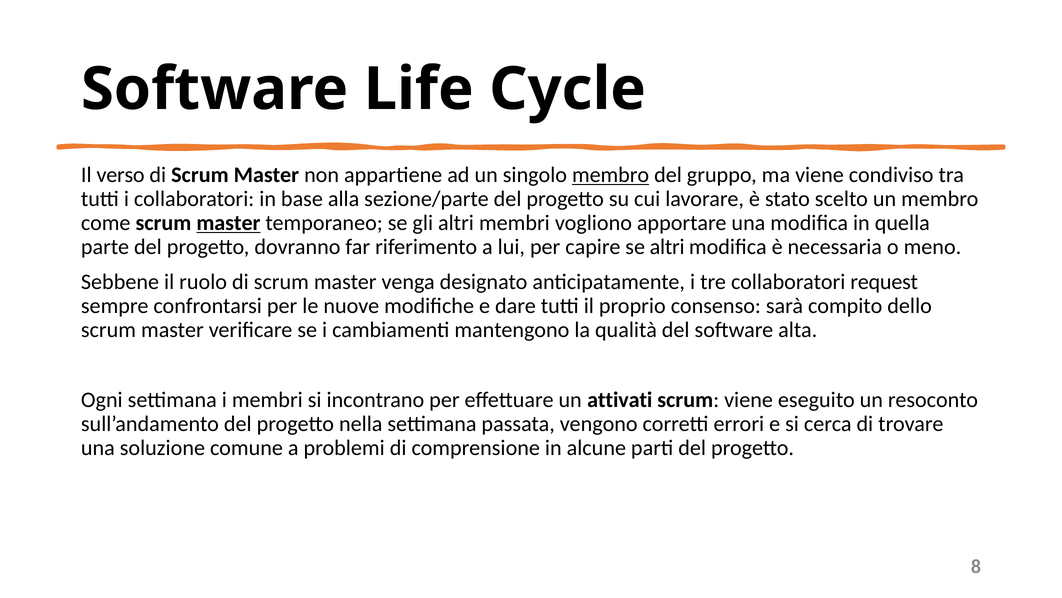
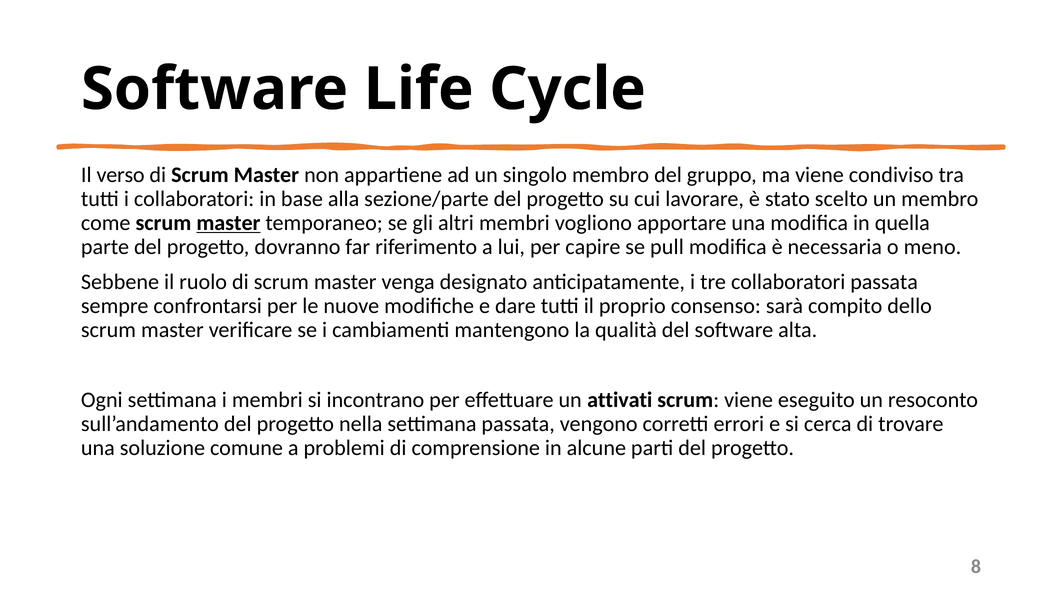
membro at (611, 175) underline: present -> none
se altri: altri -> pull
collaboratori request: request -> passata
